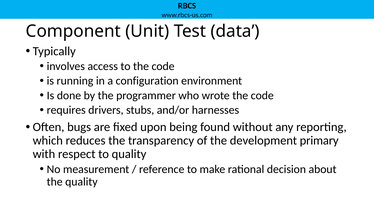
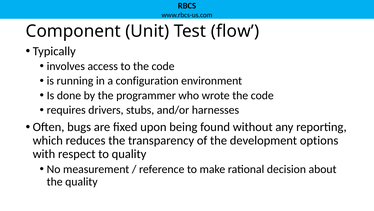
data: data -> flow
primary: primary -> options
